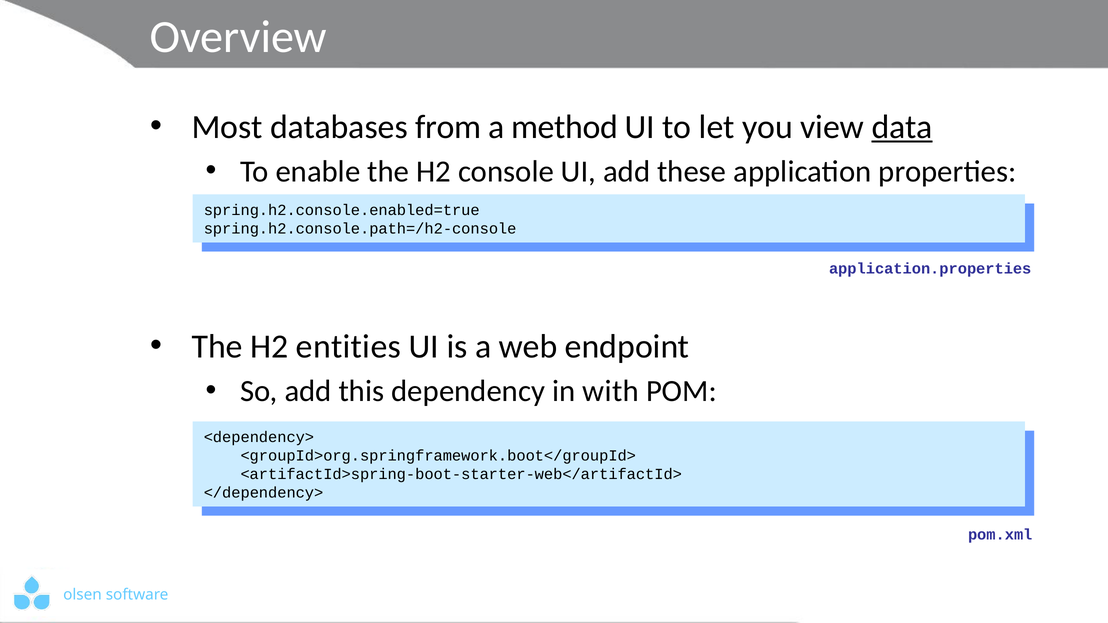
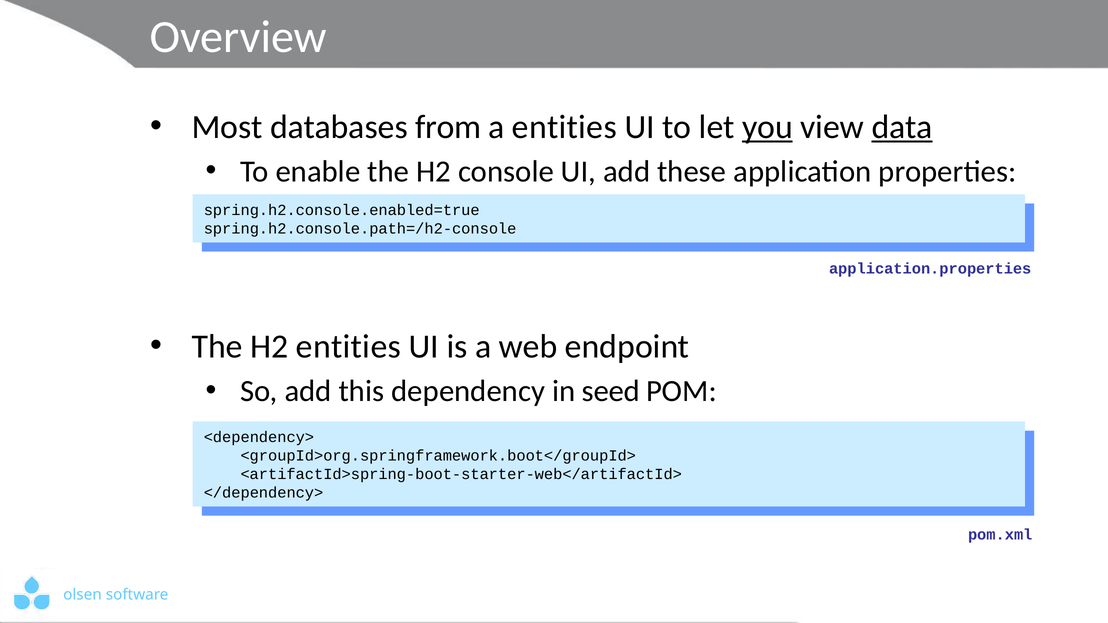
a method: method -> entities
you underline: none -> present
with: with -> seed
